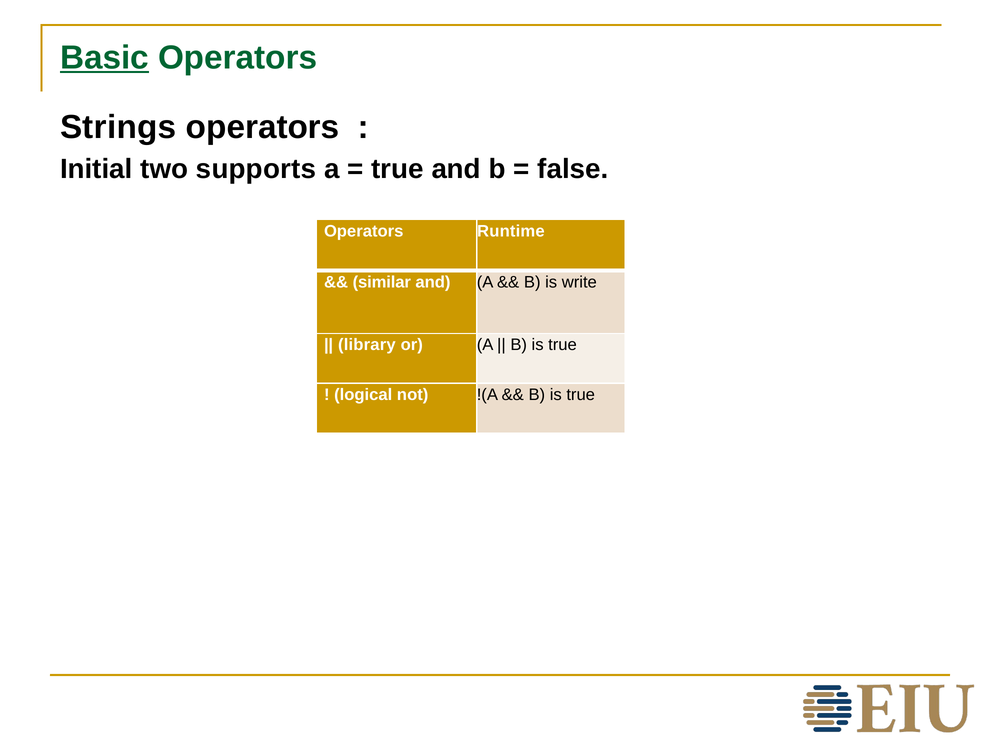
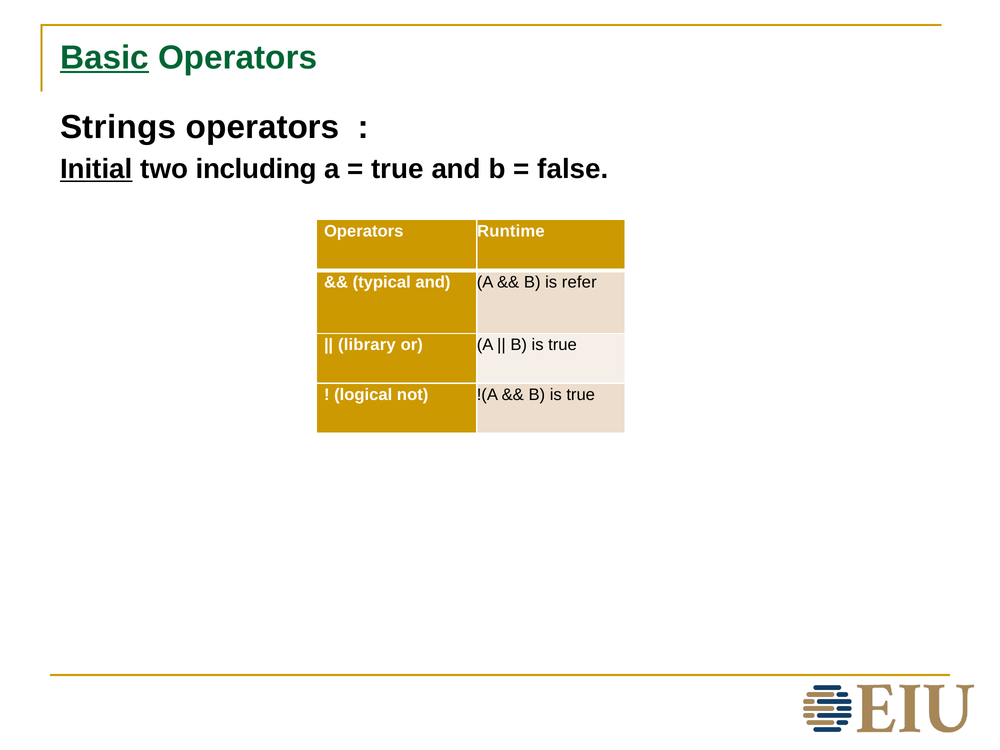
Initial underline: none -> present
supports: supports -> including
similar: similar -> typical
write: write -> refer
